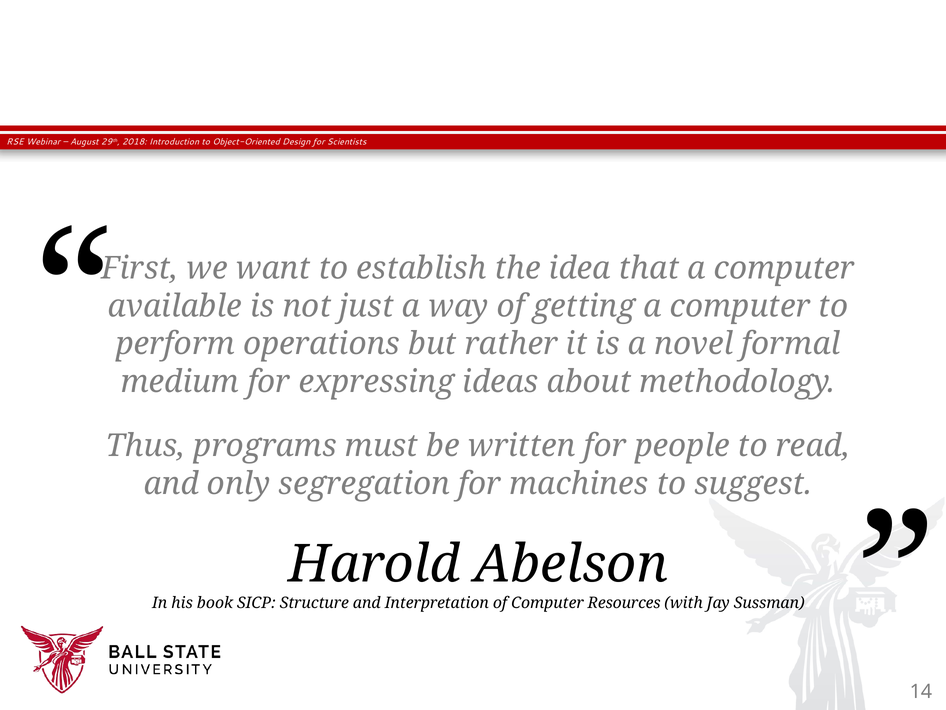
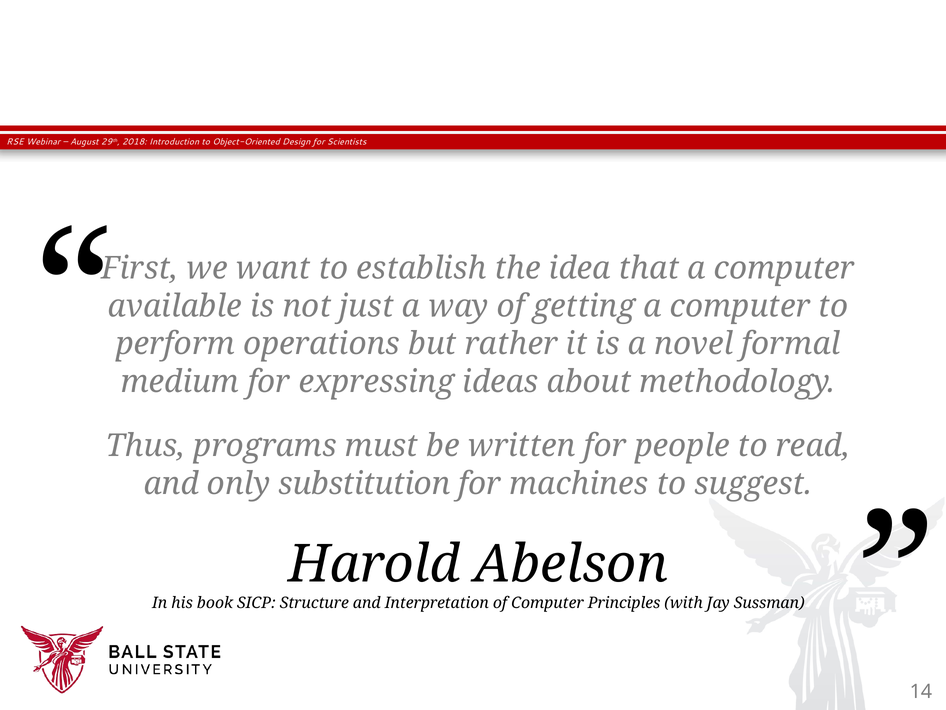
segregation: segregation -> substitution
Resources: Resources -> Principles
